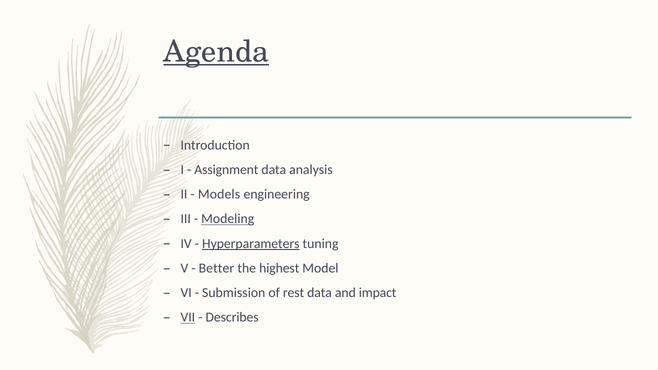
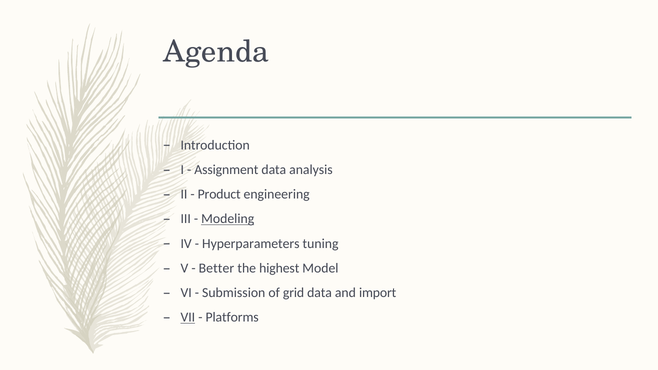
Agenda underline: present -> none
Models: Models -> Product
Hyperparameters underline: present -> none
rest: rest -> grid
impact: impact -> import
Describes: Describes -> Platforms
